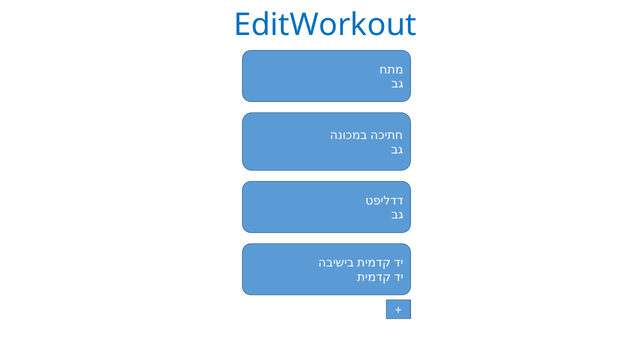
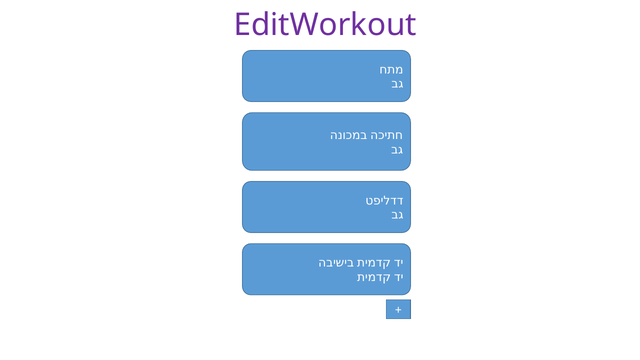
EditWorkout colour: blue -> purple
